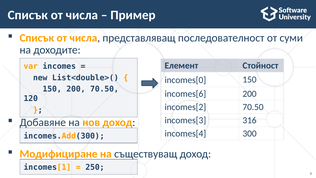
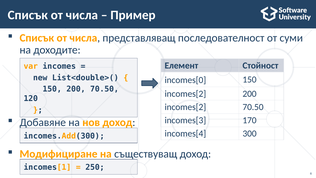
incomes[6 at (185, 94): incomes[6 -> incomes[2
316: 316 -> 170
